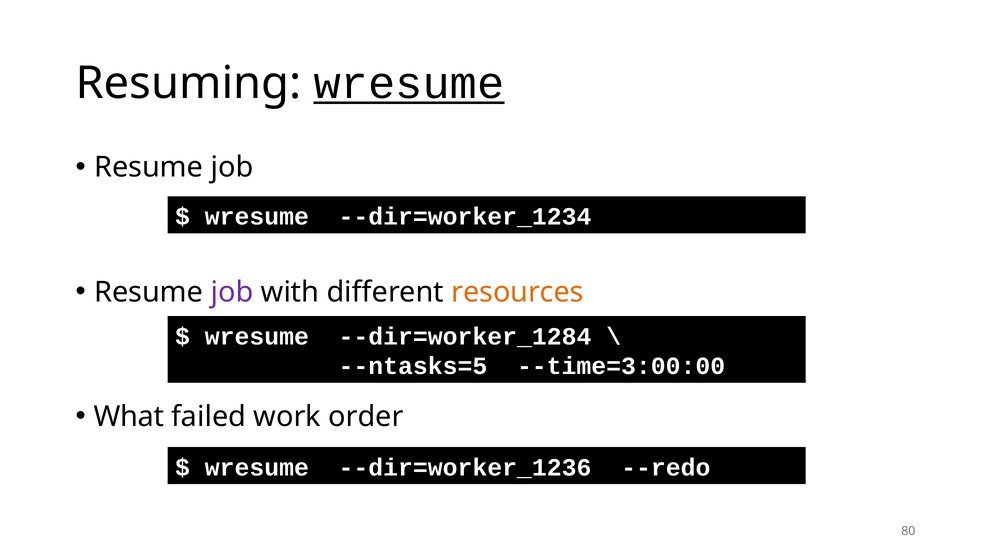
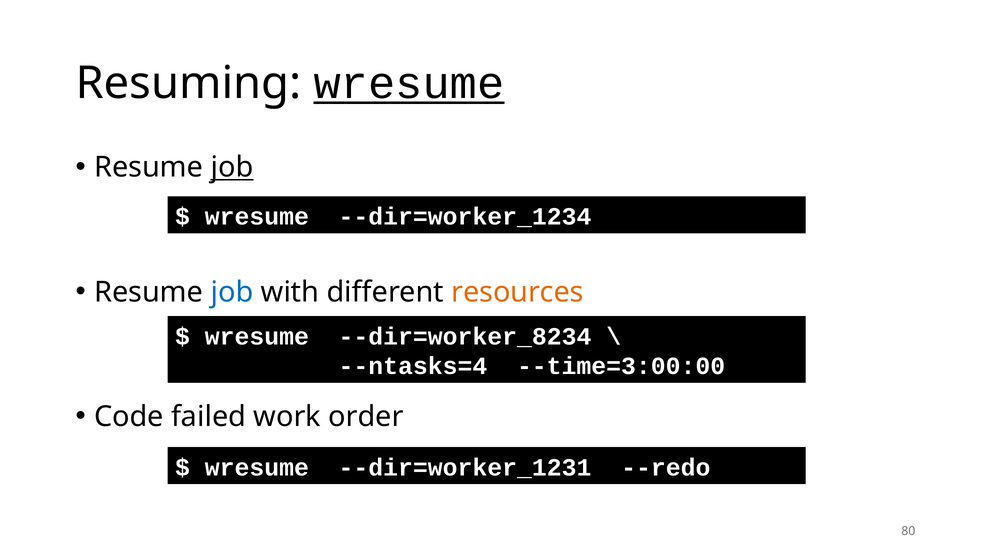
job at (232, 168) underline: none -> present
job at (232, 292) colour: purple -> blue
--dir=worker_1284: --dir=worker_1284 -> --dir=worker_8234
--ntasks=5: --ntasks=5 -> --ntasks=4
What: What -> Code
--dir=worker_1236: --dir=worker_1236 -> --dir=worker_1231
